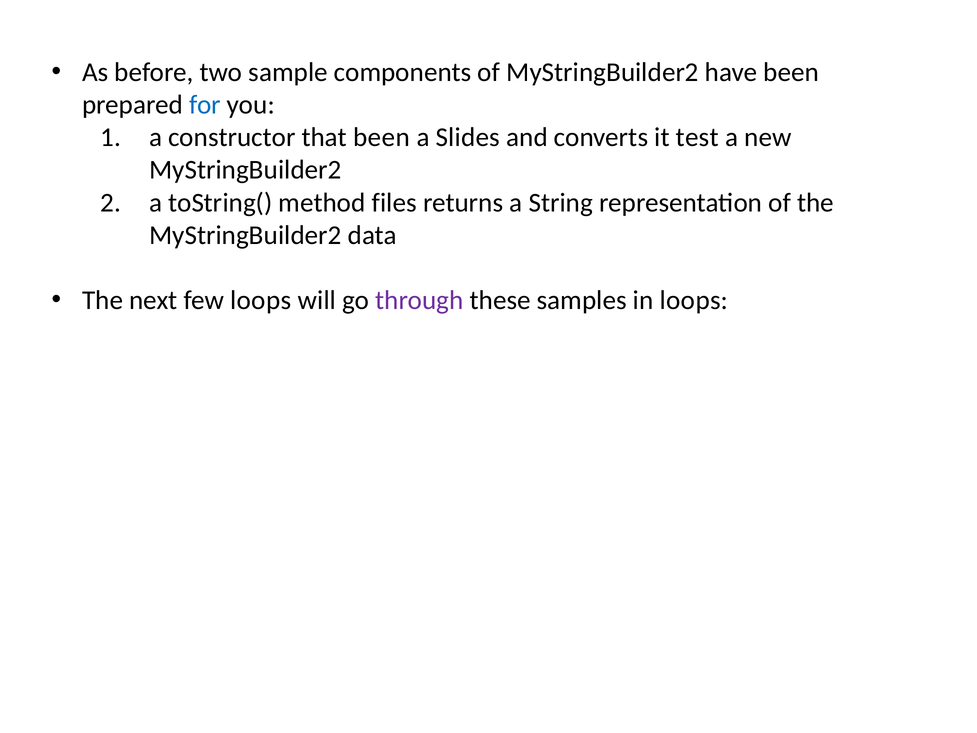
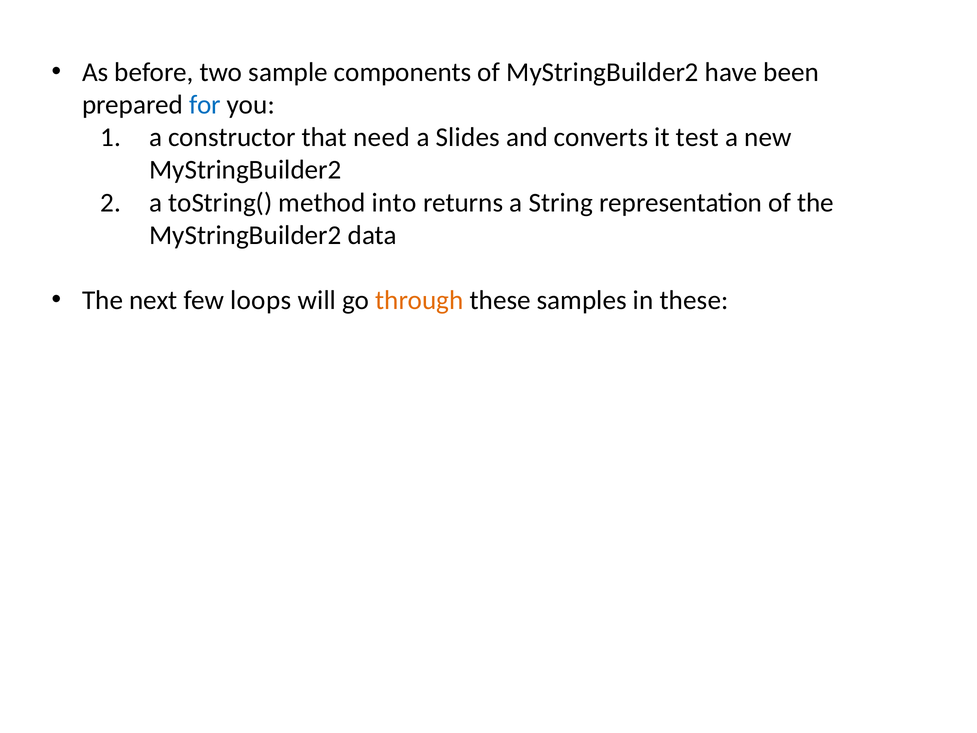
that been: been -> need
files: files -> into
through colour: purple -> orange
in loops: loops -> these
